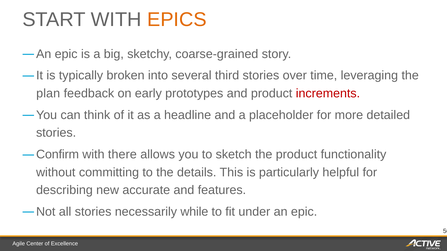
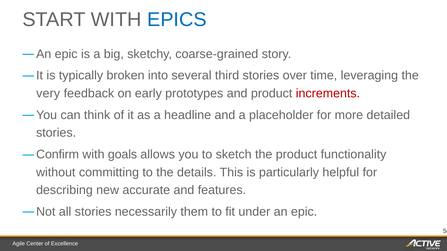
EPICS colour: orange -> blue
plan: plan -> very
there: there -> goals
while: while -> them
